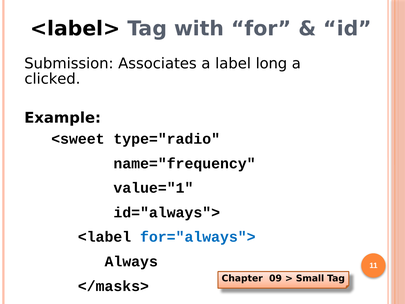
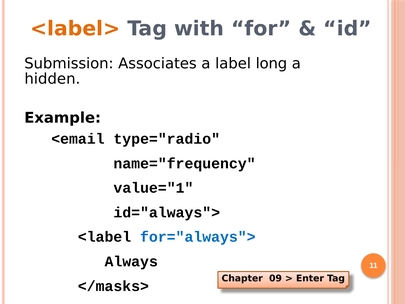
<label> colour: black -> orange
clicked: clicked -> hidden
<sweet: <sweet -> <email
Small: Small -> Enter
